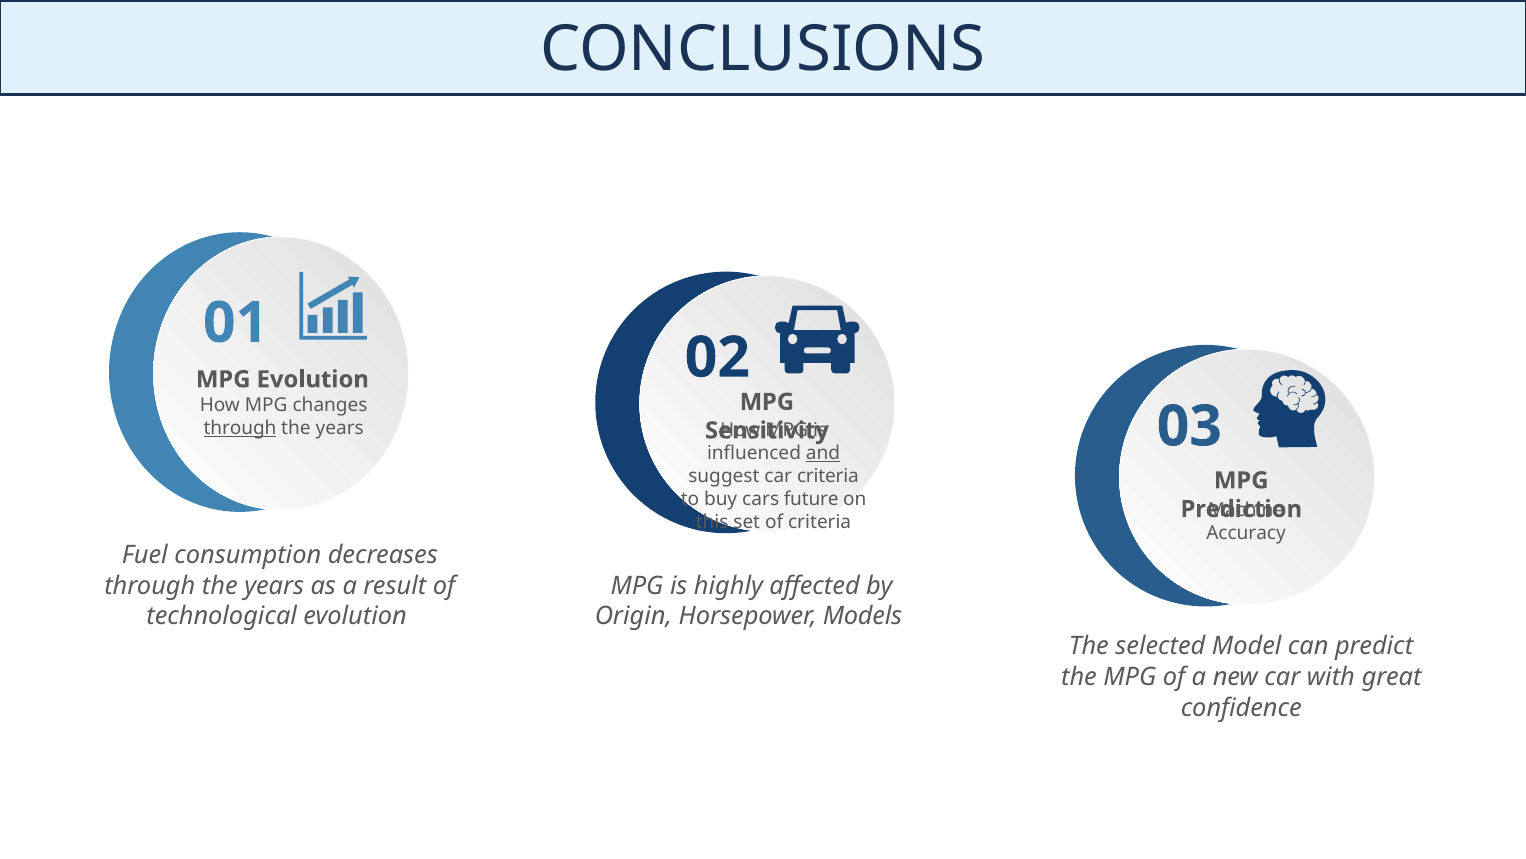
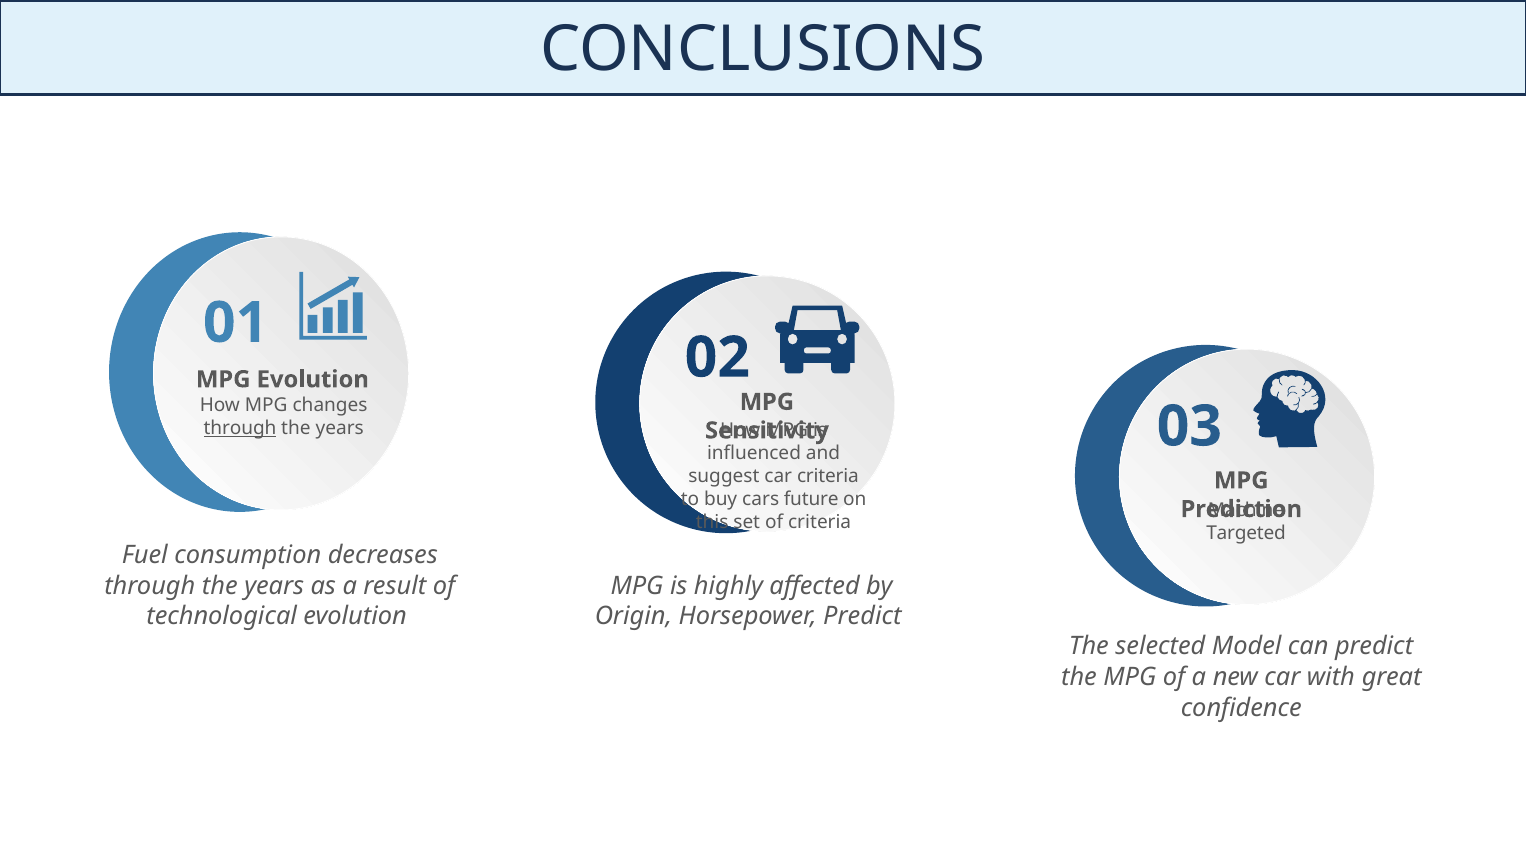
and underline: present -> none
Accuracy: Accuracy -> Targeted
Horsepower Models: Models -> Predict
